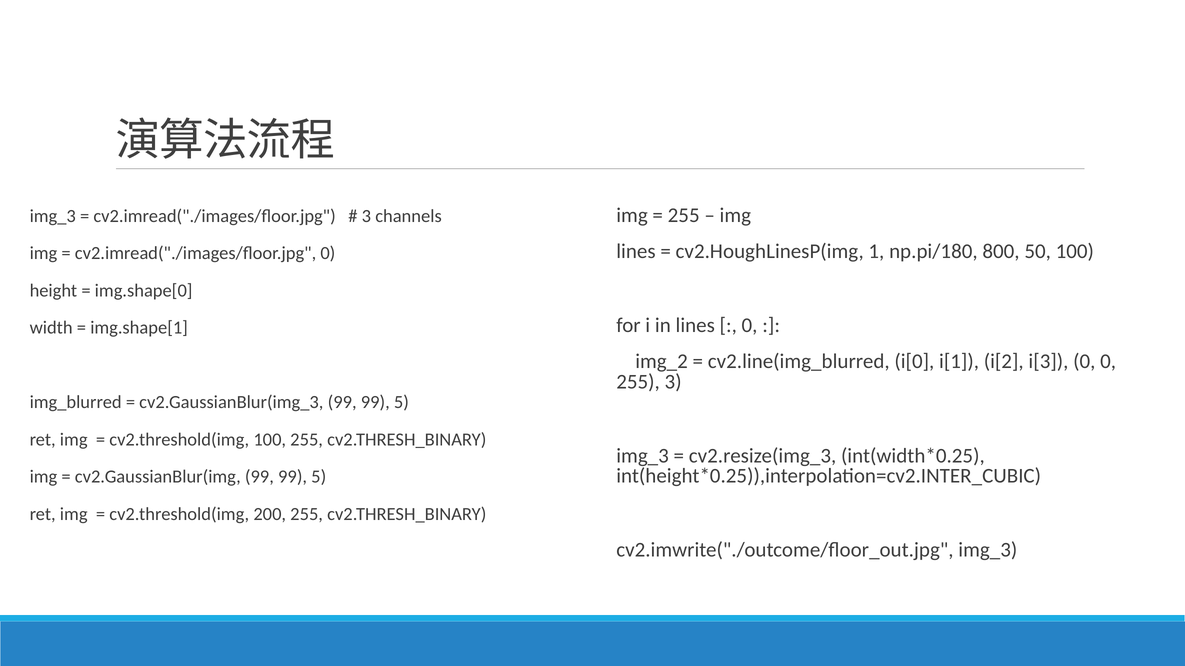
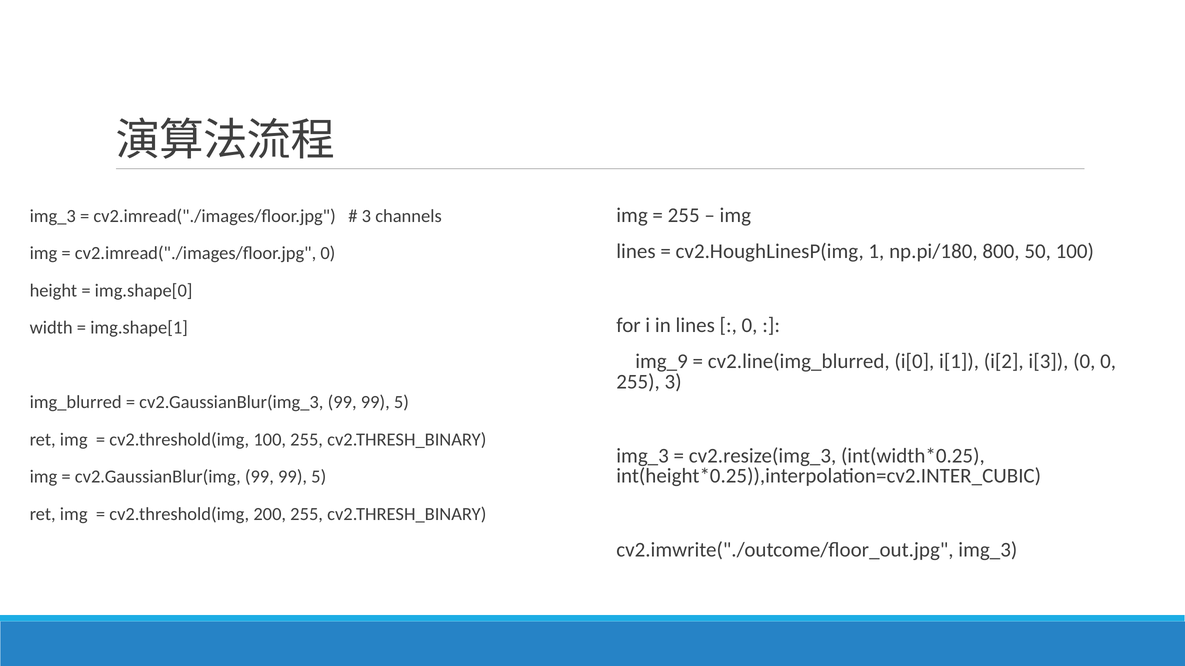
img_2: img_2 -> img_9
